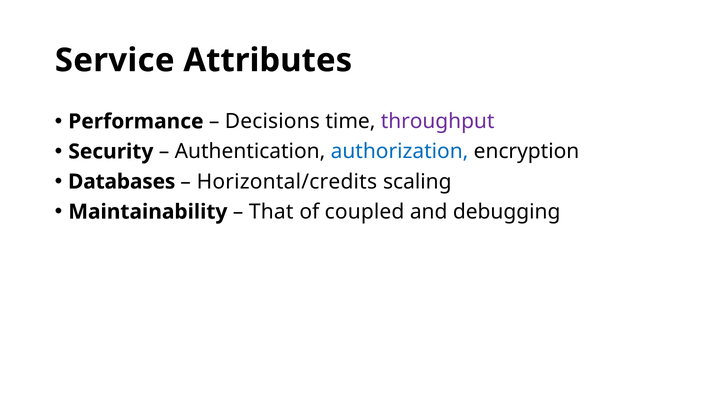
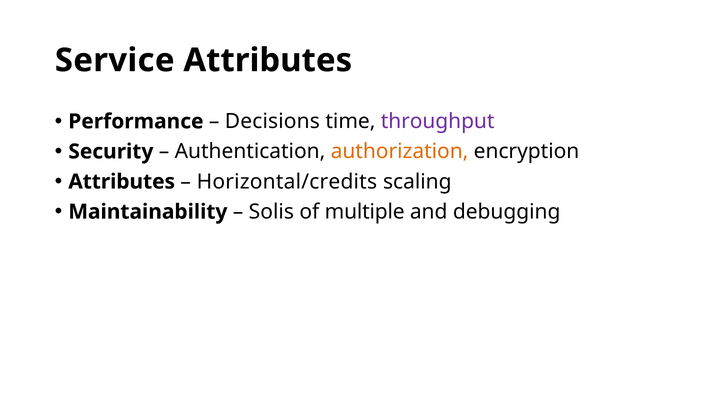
authorization colour: blue -> orange
Databases at (122, 182): Databases -> Attributes
That: That -> Solis
coupled: coupled -> multiple
